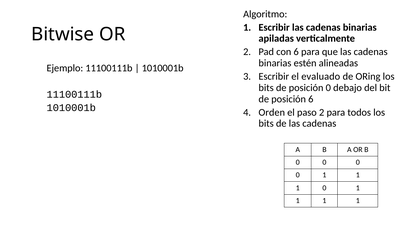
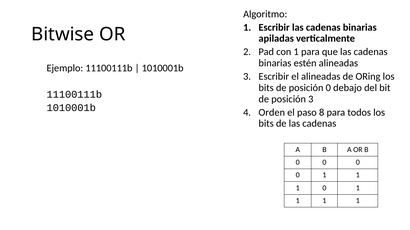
con 6: 6 -> 1
el evaluado: evaluado -> alineadas
posición 6: 6 -> 3
paso 2: 2 -> 8
